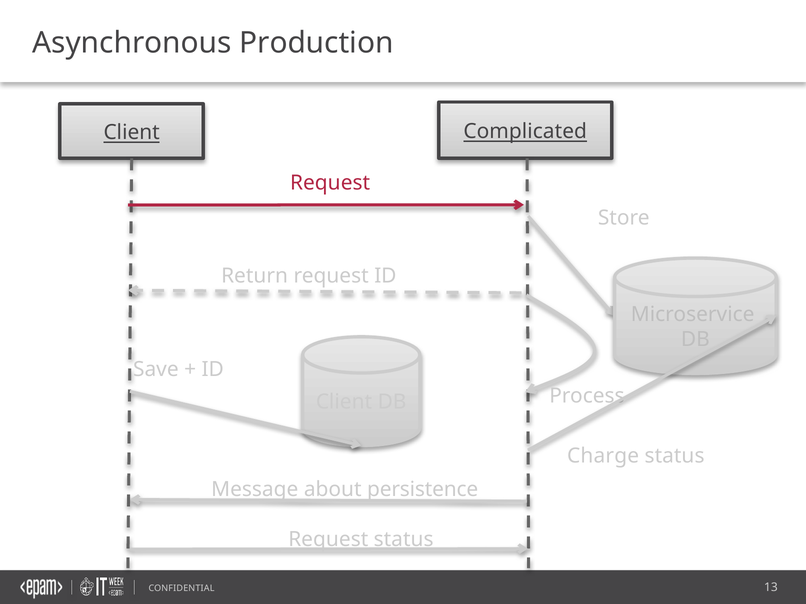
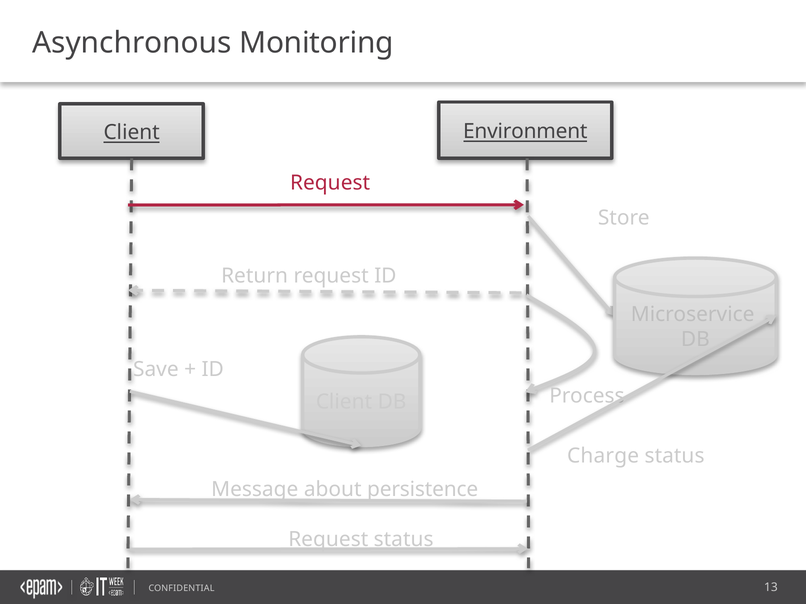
Production: Production -> Monitoring
Complicated: Complicated -> Environment
